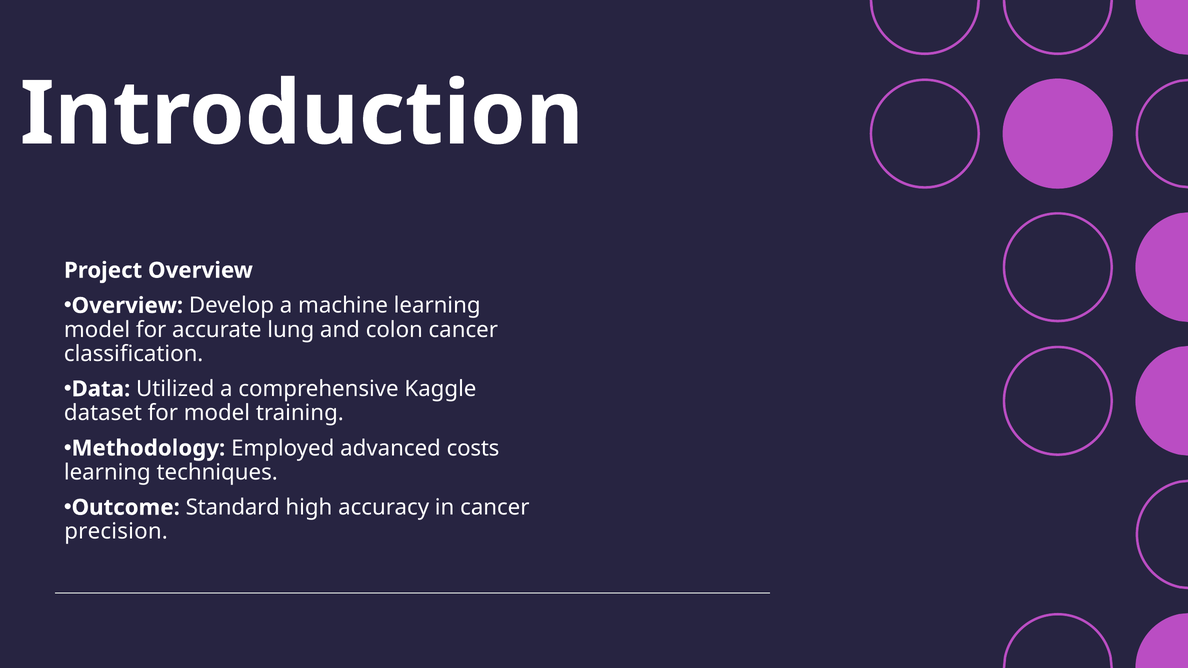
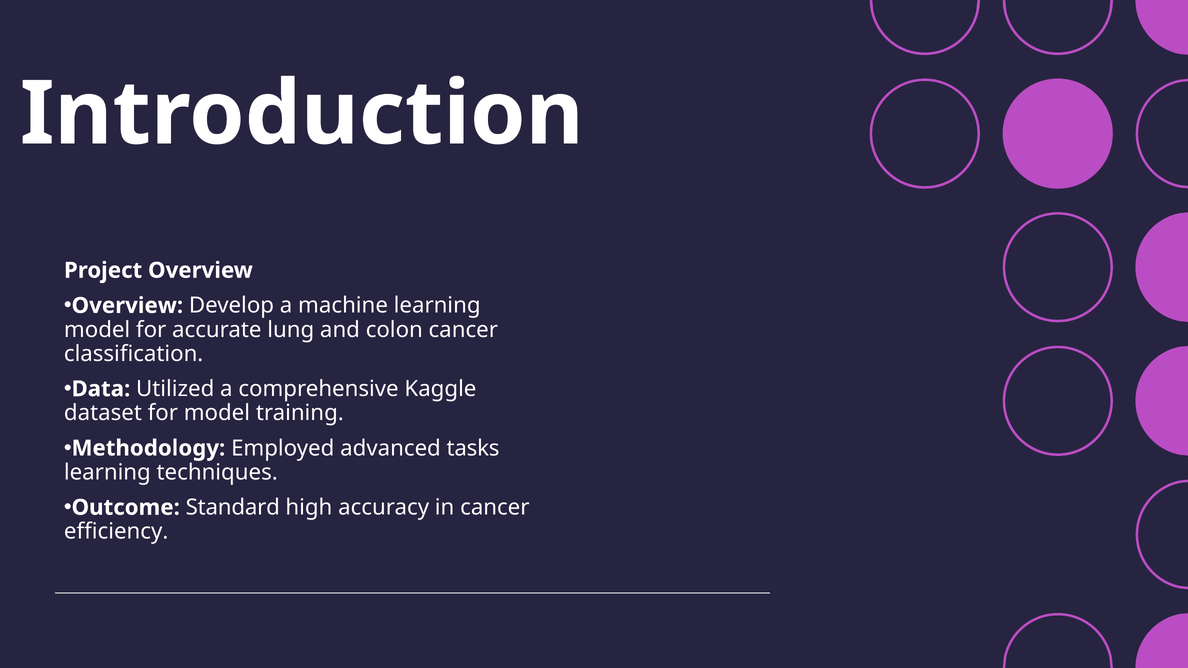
costs: costs -> tasks
precision: precision -> efficiency
